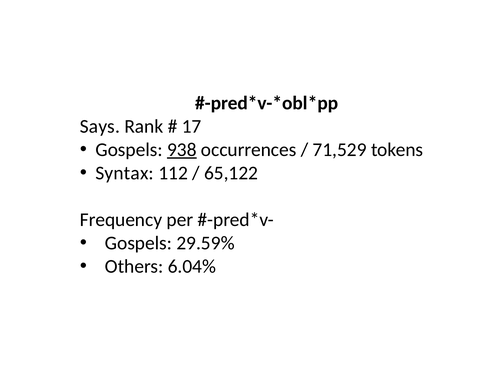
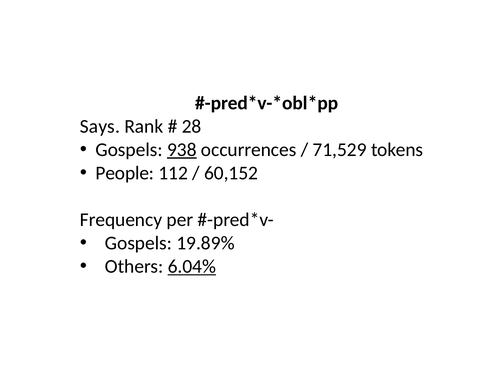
17: 17 -> 28
Syntax: Syntax -> People
65,122: 65,122 -> 60,152
29.59%: 29.59% -> 19.89%
6.04% underline: none -> present
